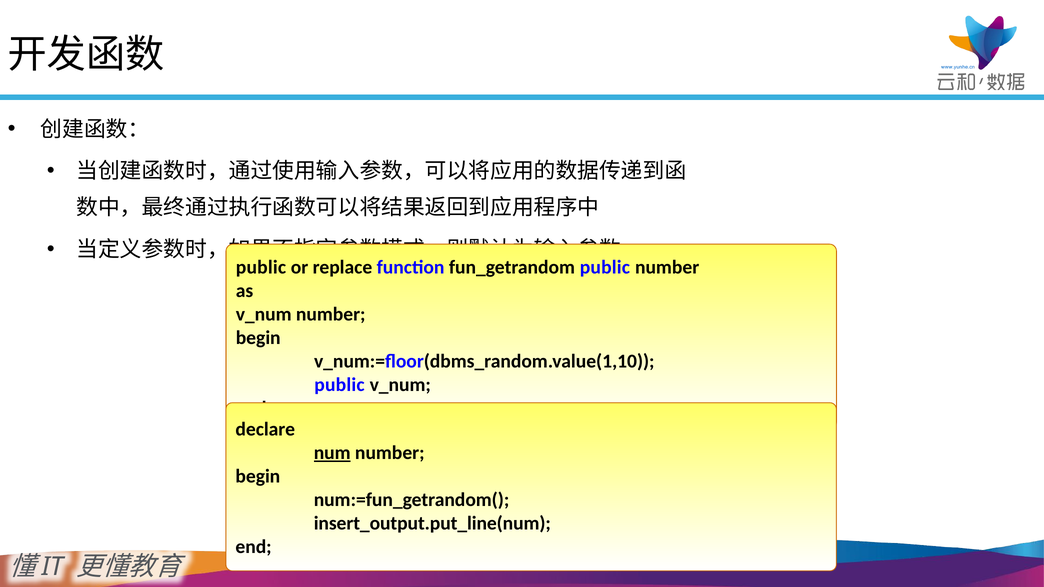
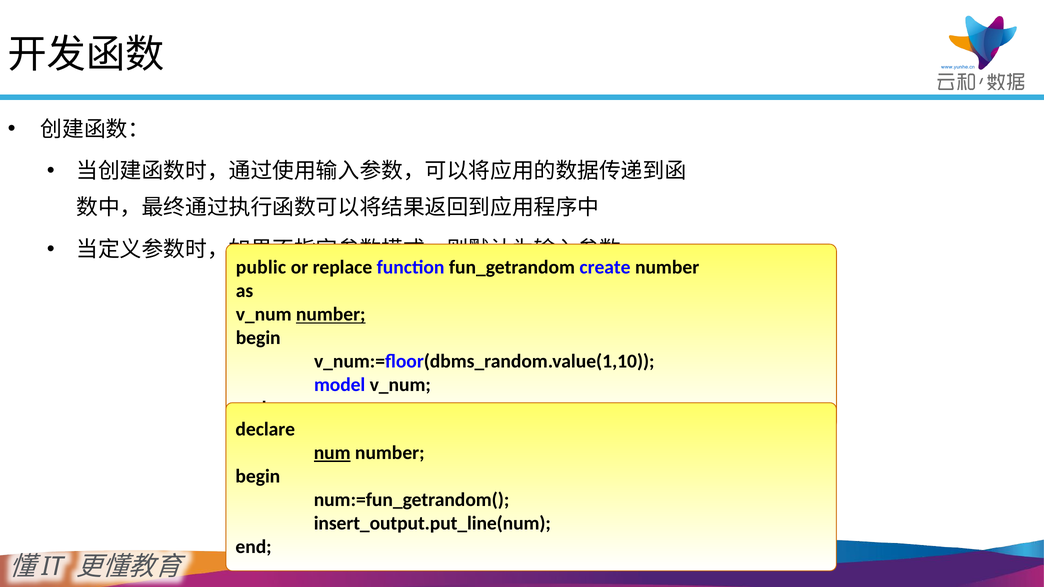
fun_getrandom public: public -> create
number at (331, 315) underline: none -> present
public at (339, 385): public -> model
